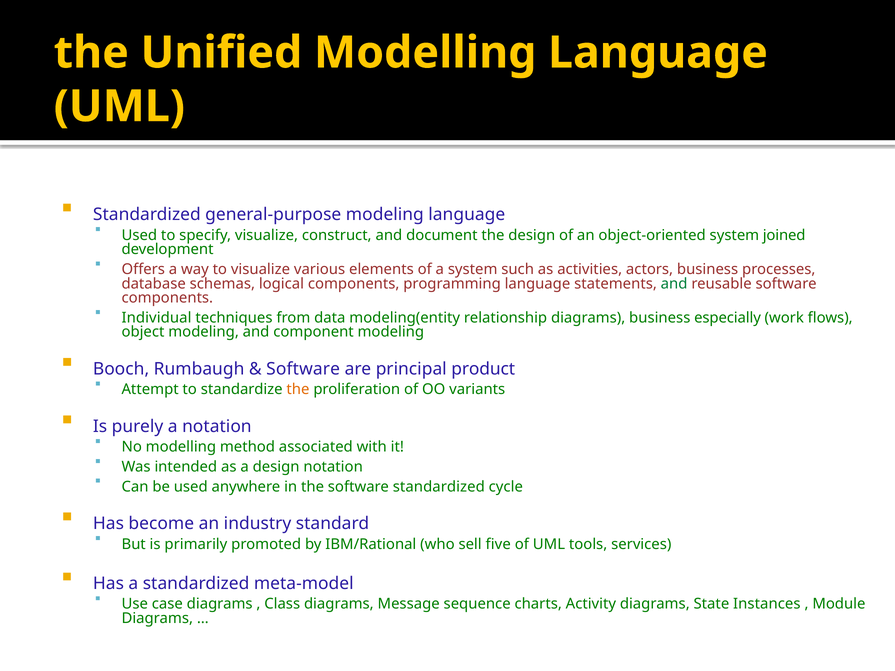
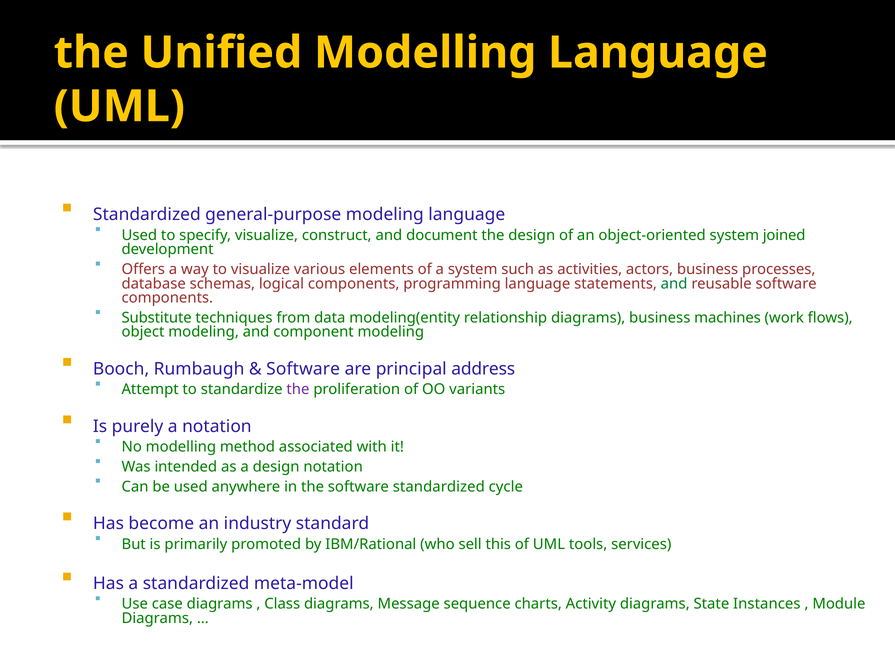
Individual: Individual -> Substitute
especially: especially -> machines
product: product -> address
the at (298, 390) colour: orange -> purple
five: five -> this
